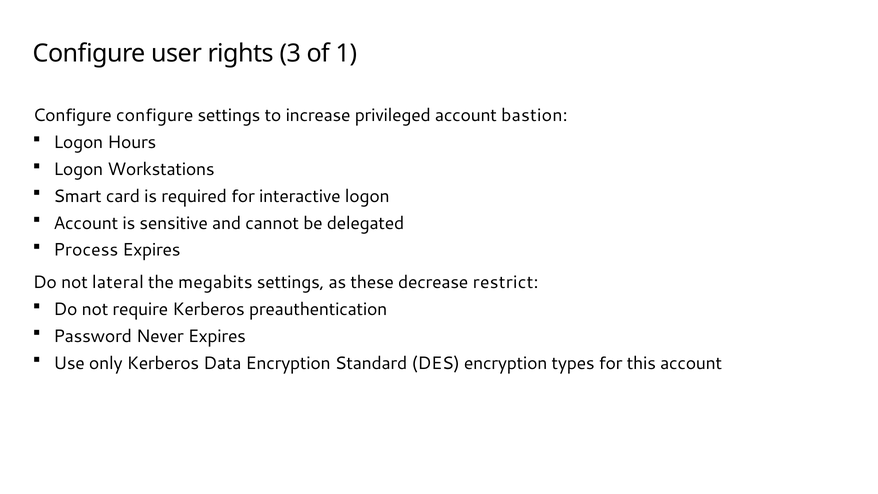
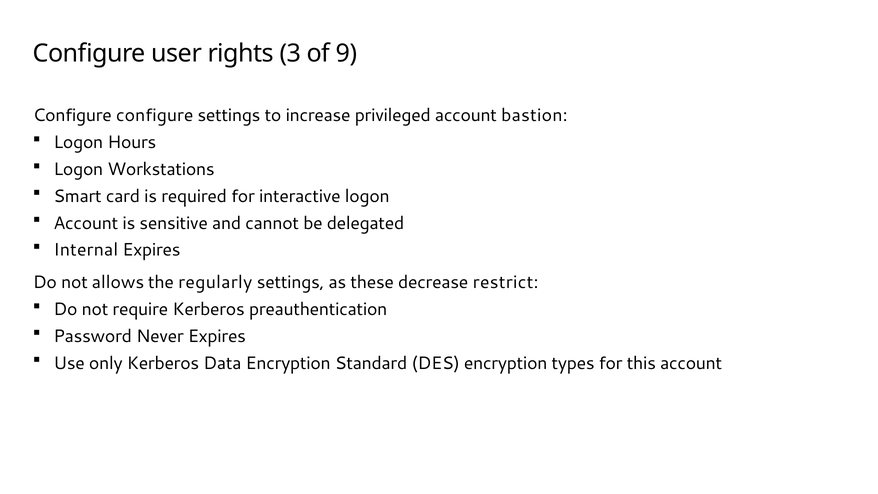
1: 1 -> 9
Process: Process -> Internal
lateral: lateral -> allows
megabits: megabits -> regularly
